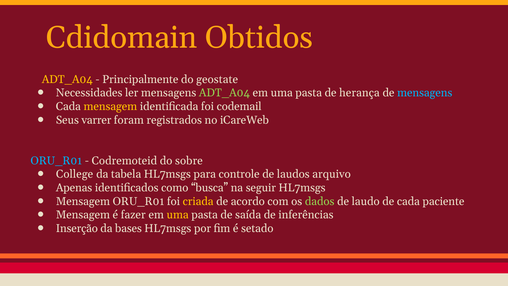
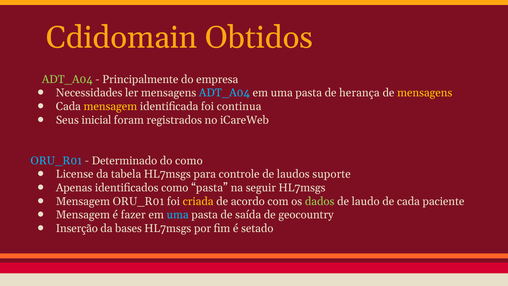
ADT_A04 at (67, 79) colour: yellow -> light green
geostate: geostate -> empresa
ADT_A04 at (224, 93) colour: light green -> light blue
mensagens at (425, 93) colour: light blue -> yellow
codemail: codemail -> continua
varrer: varrer -> inicial
Codremoteid: Codremoteid -> Determinado
do sobre: sobre -> como
College: College -> License
arquivo: arquivo -> suporte
como busca: busca -> pasta
uma at (178, 215) colour: yellow -> light blue
inferências: inferências -> geocountry
